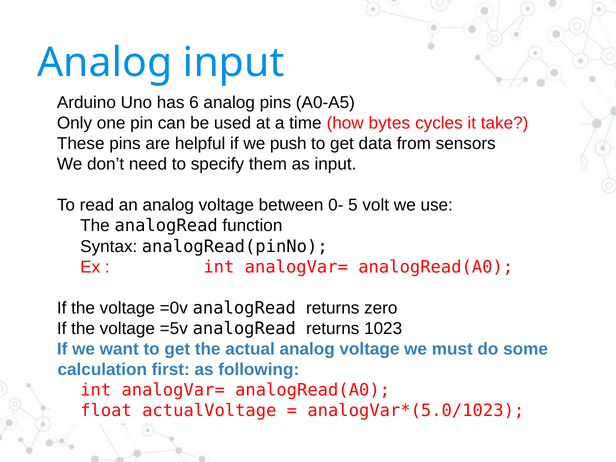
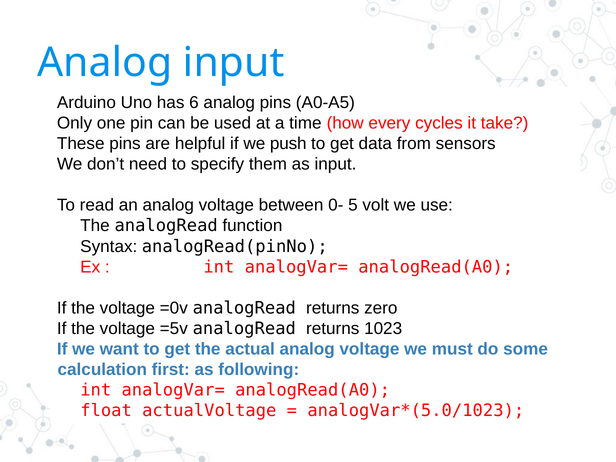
bytes: bytes -> every
